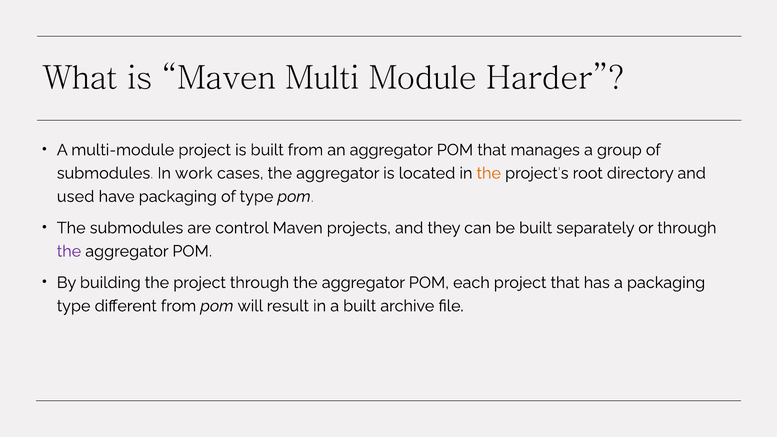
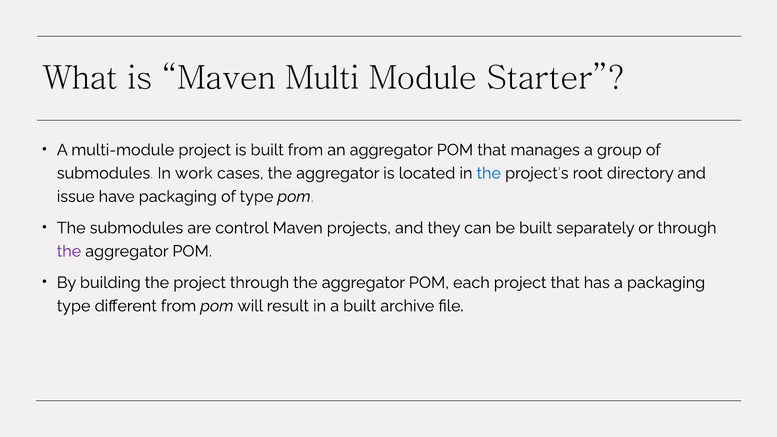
Harder: Harder -> Starter
the at (489, 173) colour: orange -> blue
used: used -> issue
